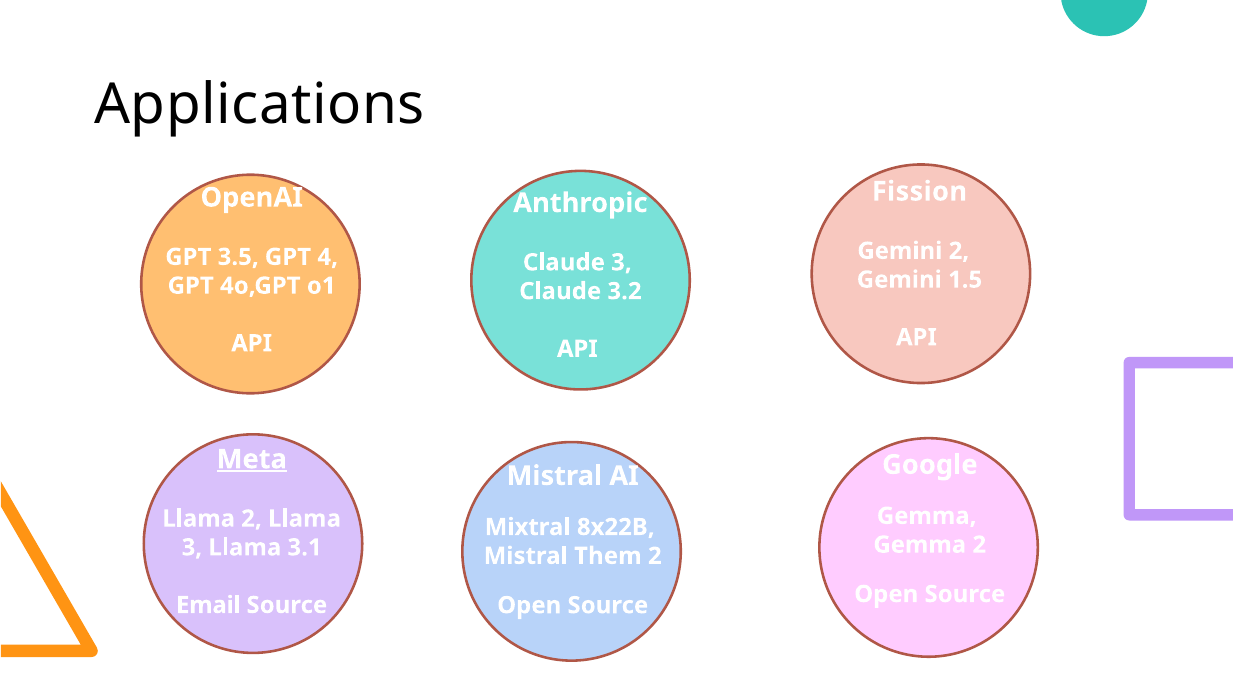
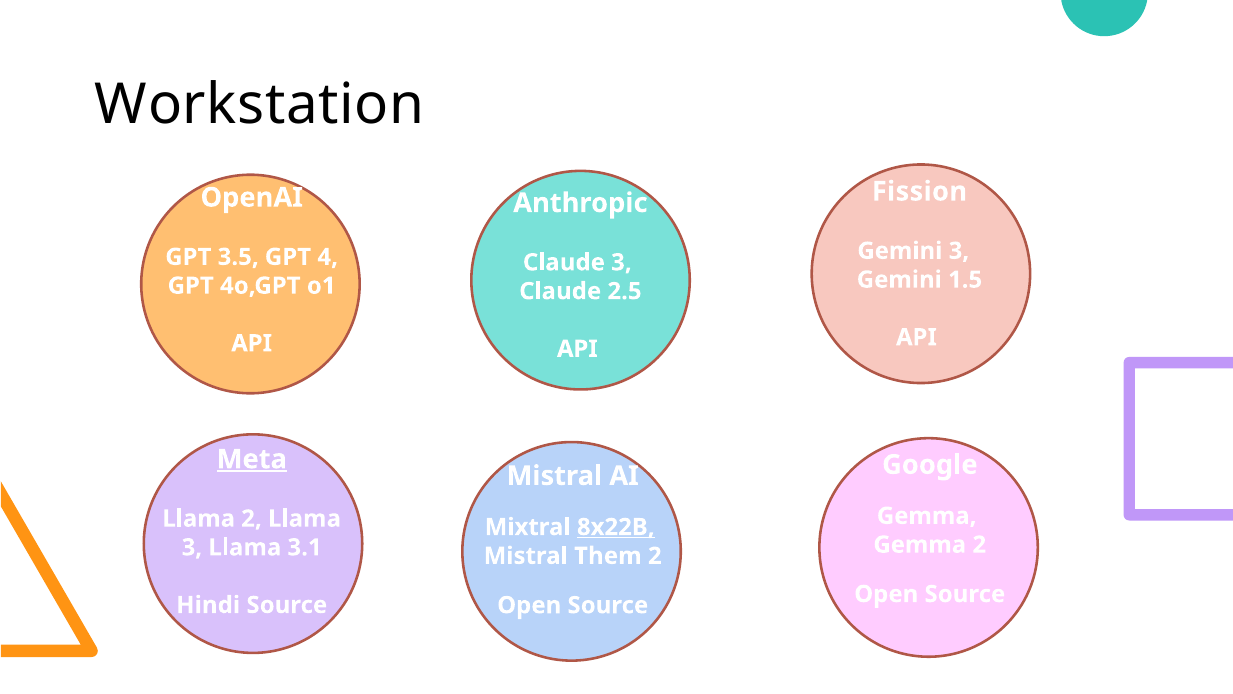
Applications: Applications -> Workstation
Gemini 2: 2 -> 3
3.2: 3.2 -> 2.5
8x22B underline: none -> present
Email: Email -> Hindi
